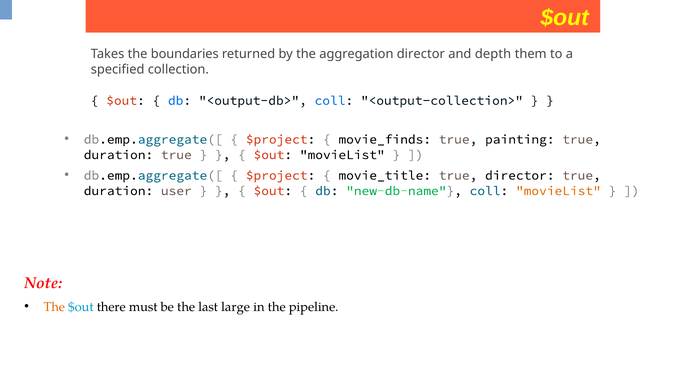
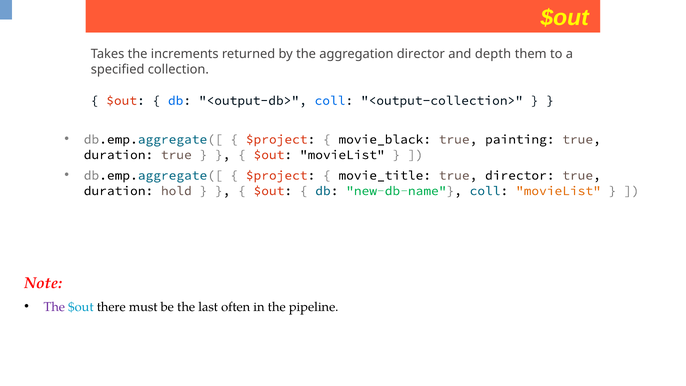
boundaries: boundaries -> increments
movie_finds: movie_finds -> movie_black
user: user -> hold
The at (54, 307) colour: orange -> purple
large: large -> often
